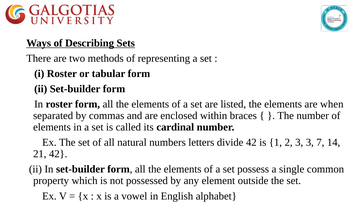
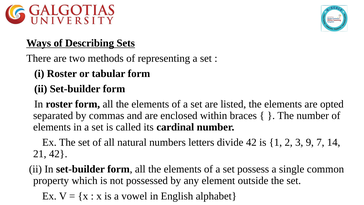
when: when -> opted
3 3: 3 -> 9
